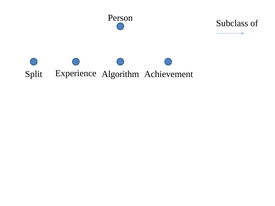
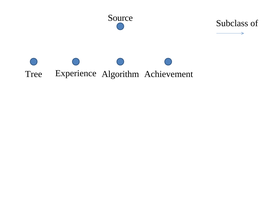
Person: Person -> Source
Split: Split -> Tree
